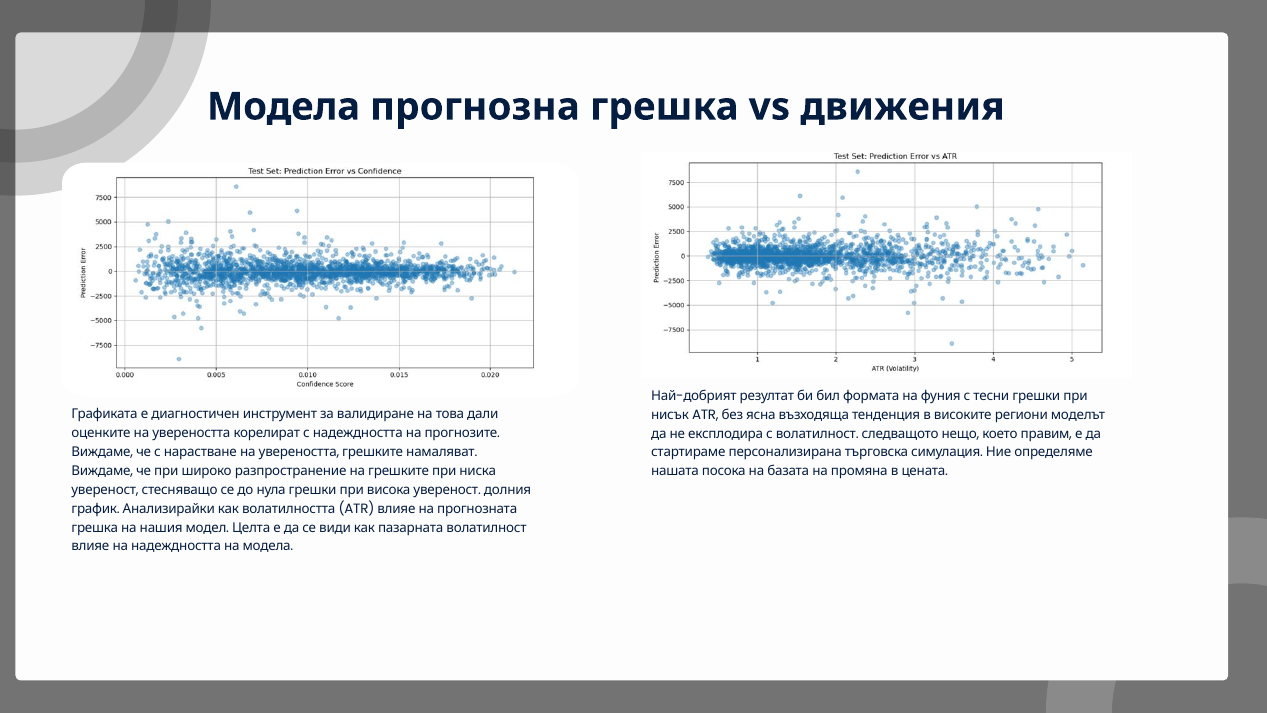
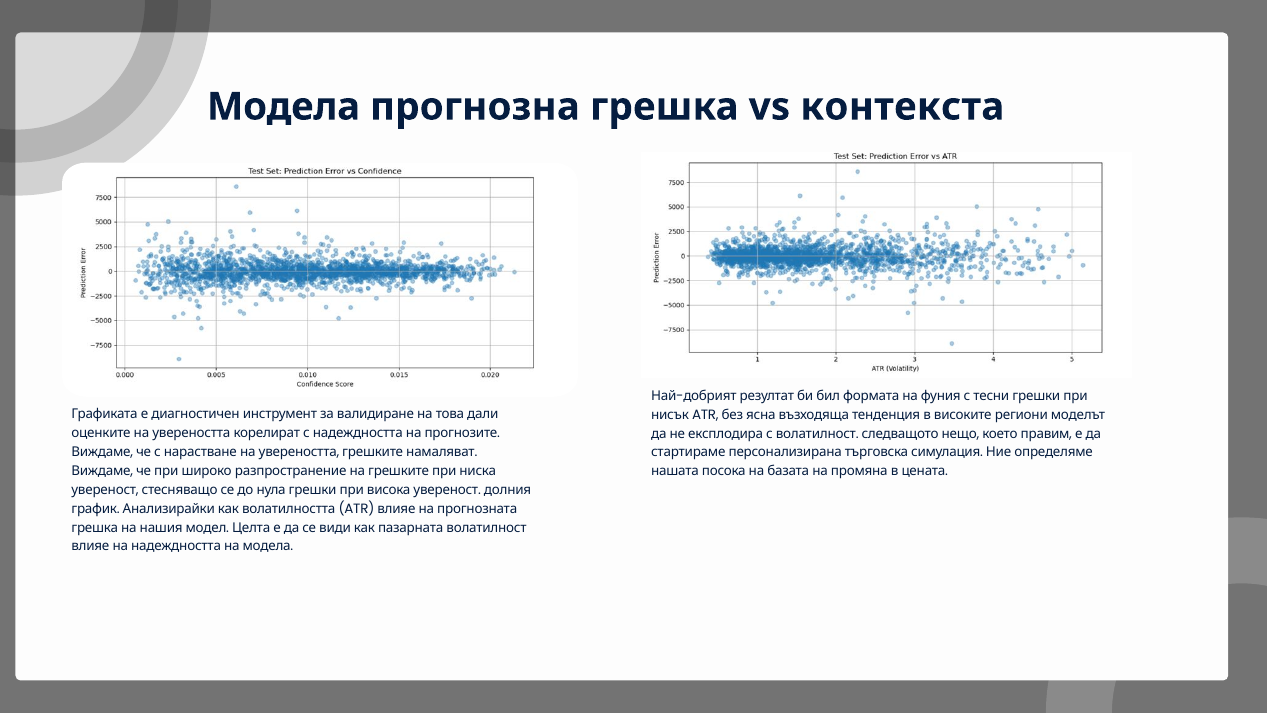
движения: движения -> контекста
